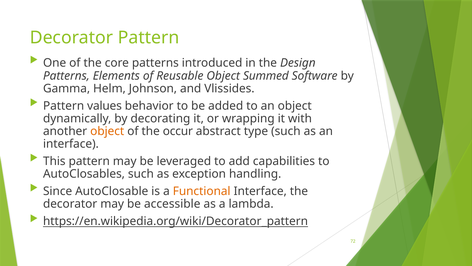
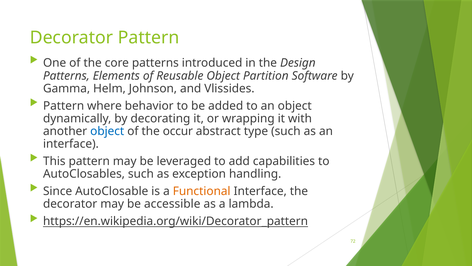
Summed: Summed -> Partition
values: values -> where
object at (107, 131) colour: orange -> blue
